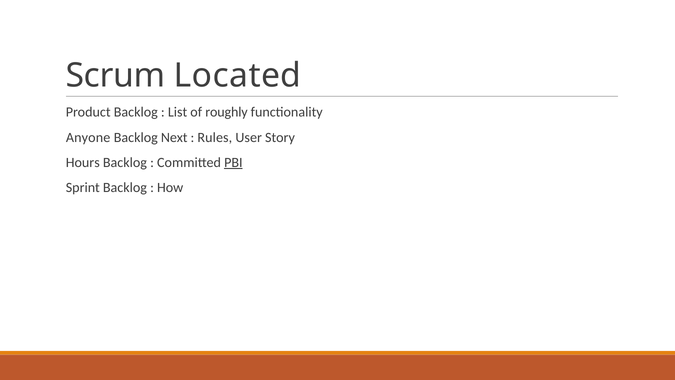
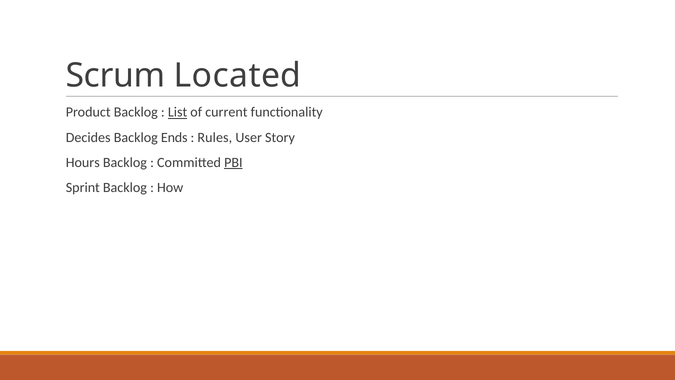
List underline: none -> present
roughly: roughly -> current
Anyone: Anyone -> Decides
Next: Next -> Ends
